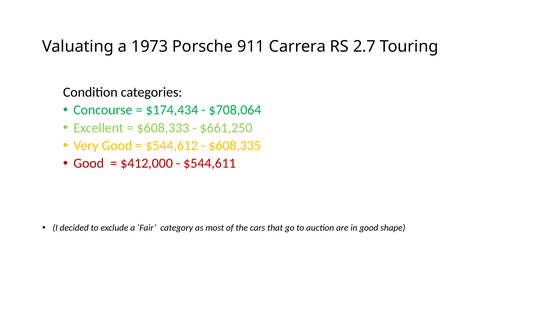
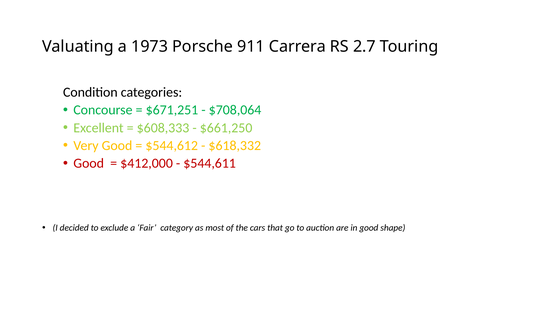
$174,434: $174,434 -> $671,251
$608,335: $608,335 -> $618,332
